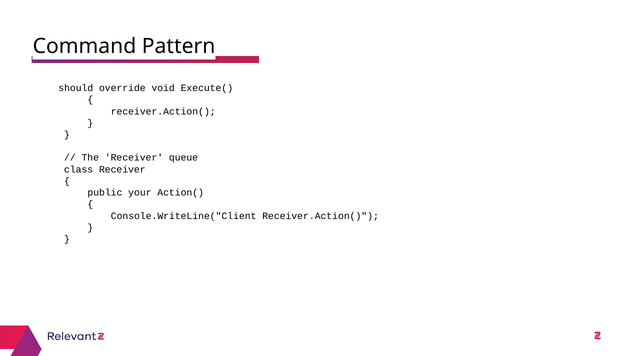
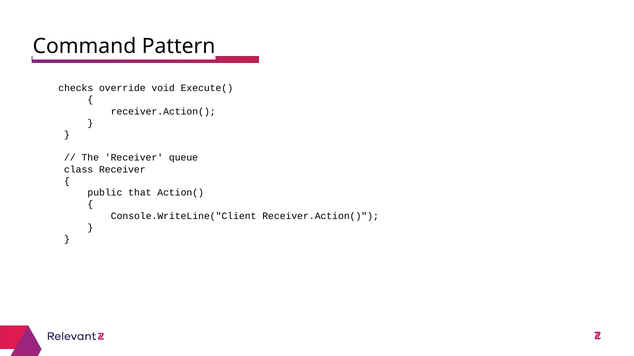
should: should -> checks
your: your -> that
